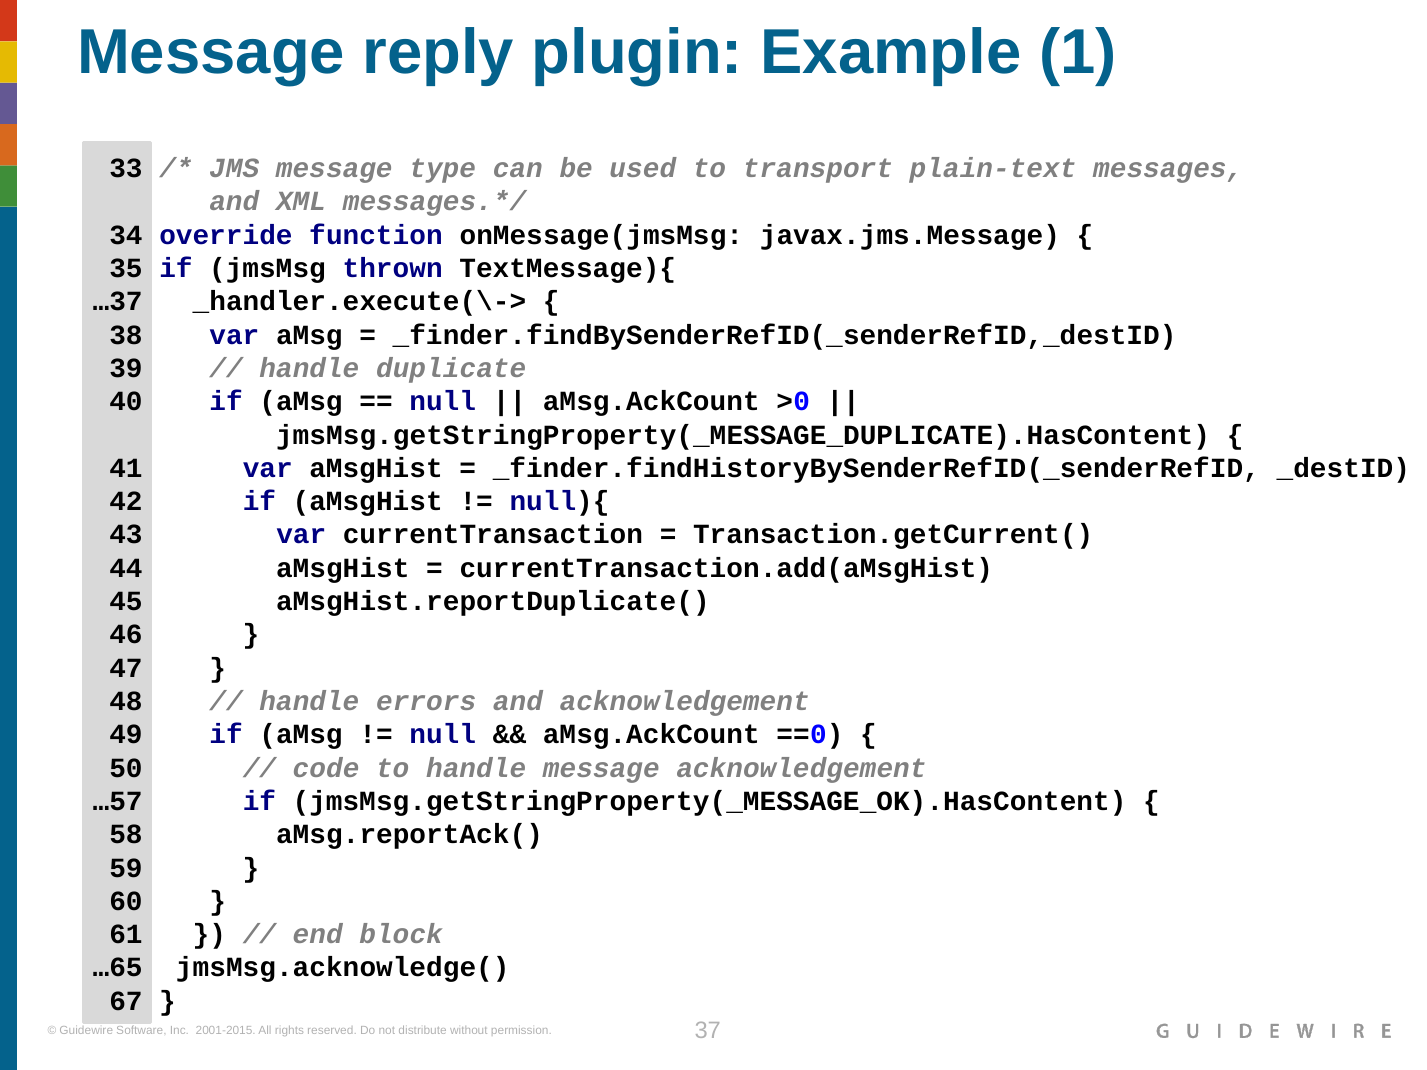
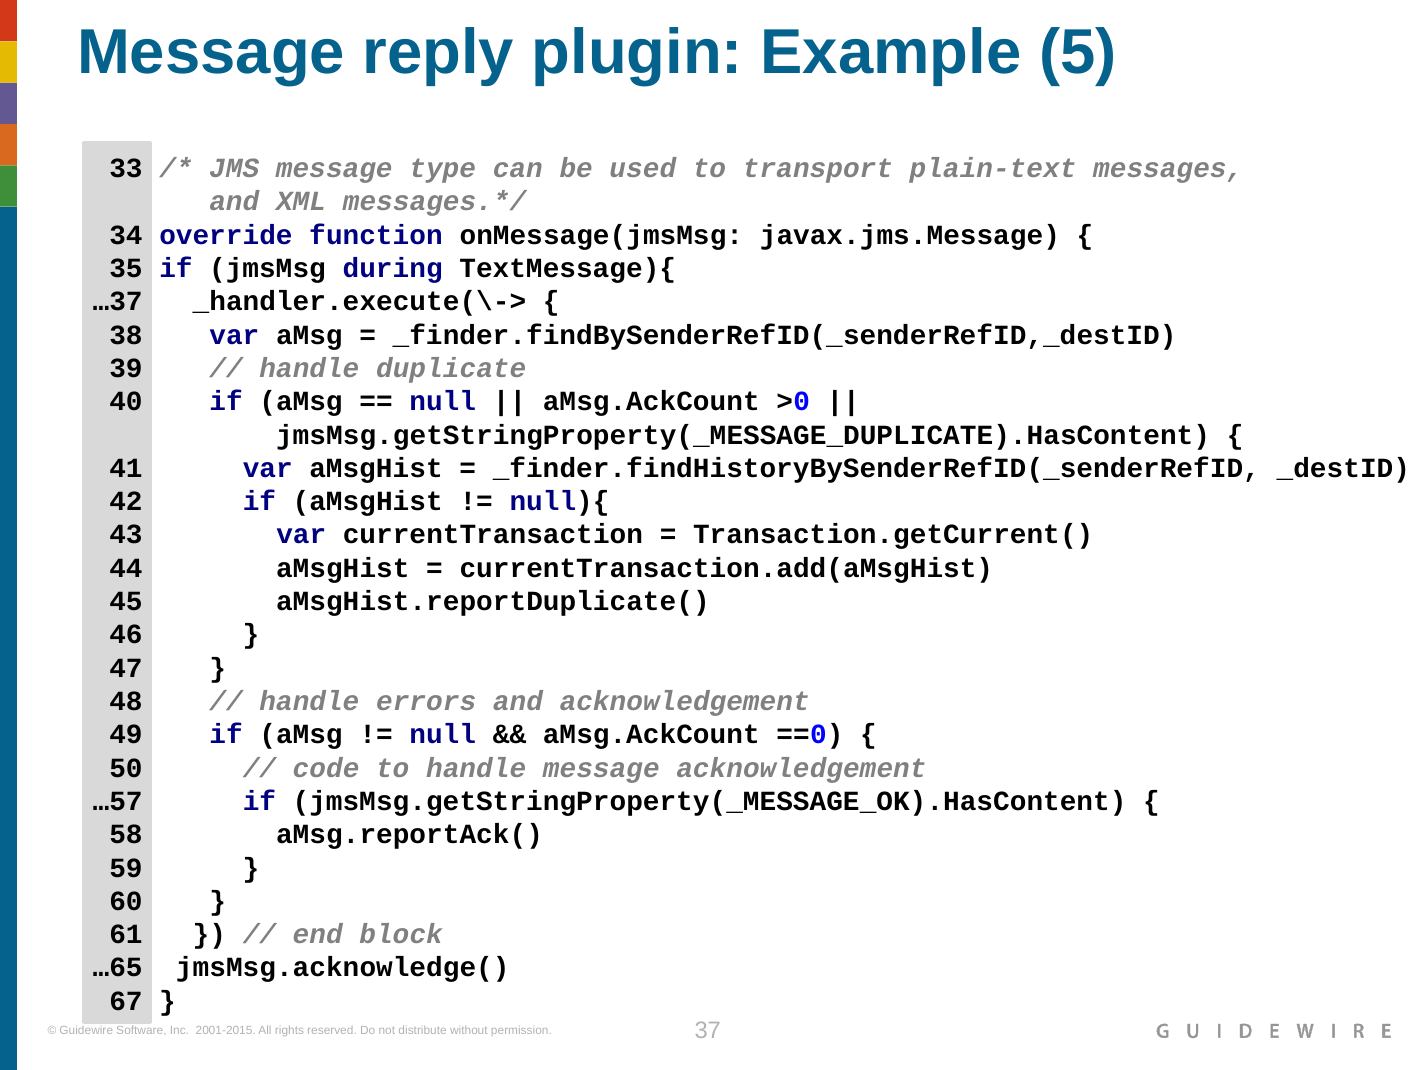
1: 1 -> 5
thrown: thrown -> during
